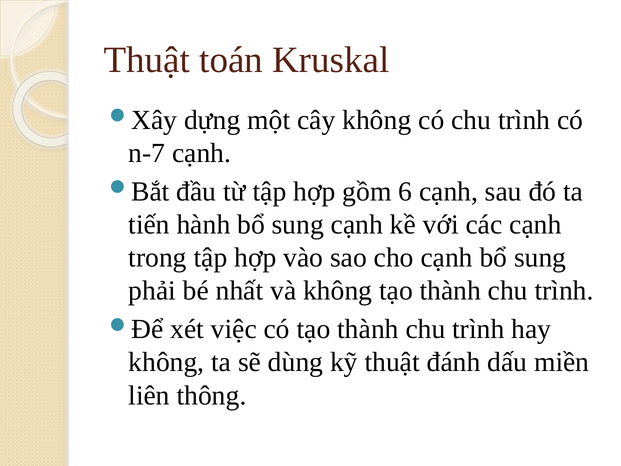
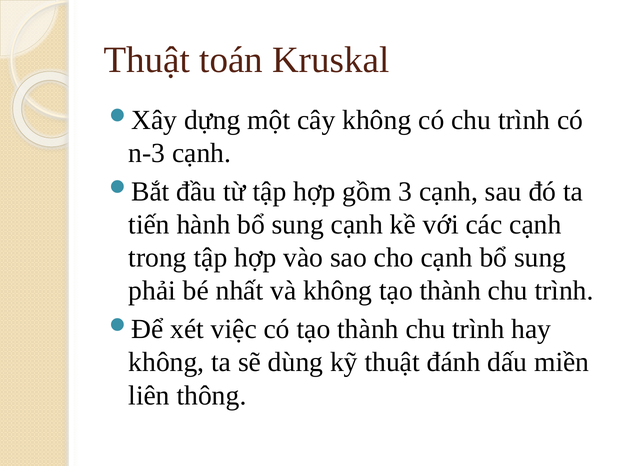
n-7: n-7 -> n-3
6: 6 -> 3
